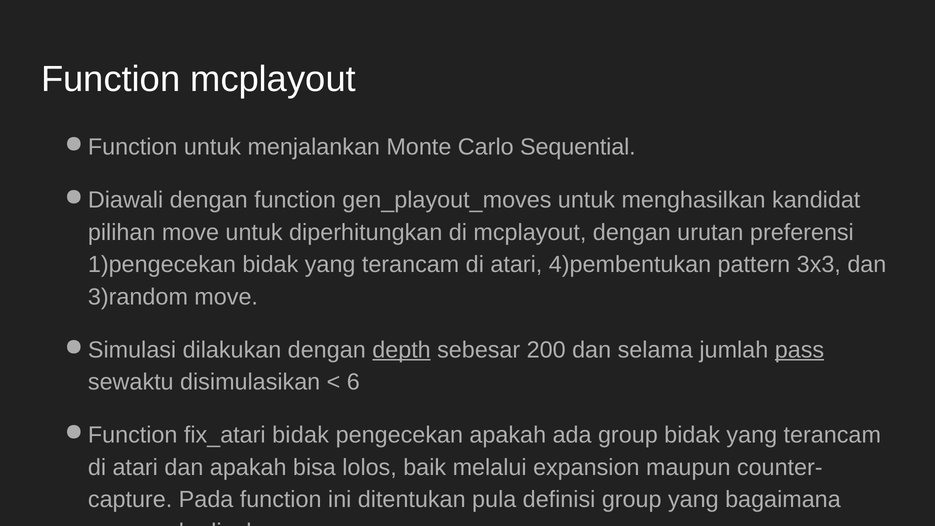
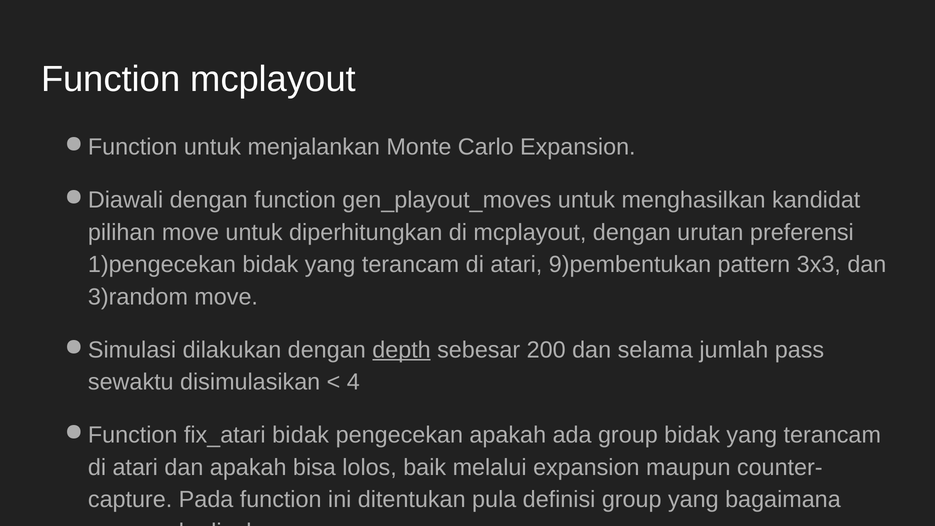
Carlo Sequential: Sequential -> Expansion
4)pembentukan: 4)pembentukan -> 9)pembentukan
pass underline: present -> none
6: 6 -> 4
